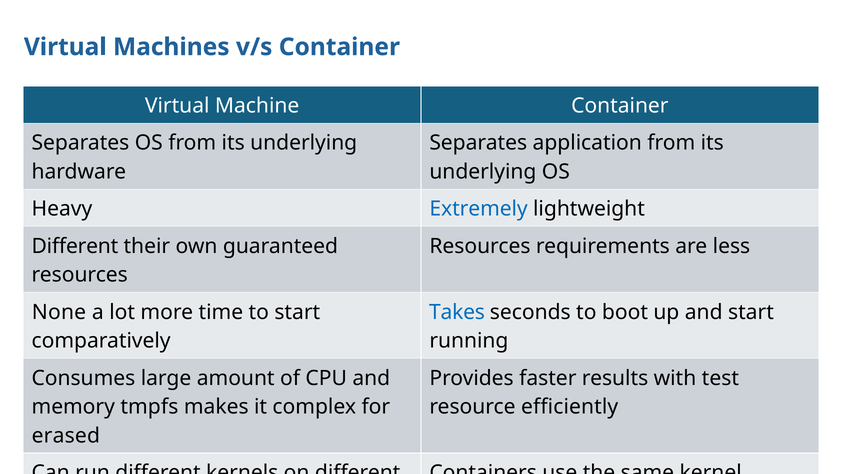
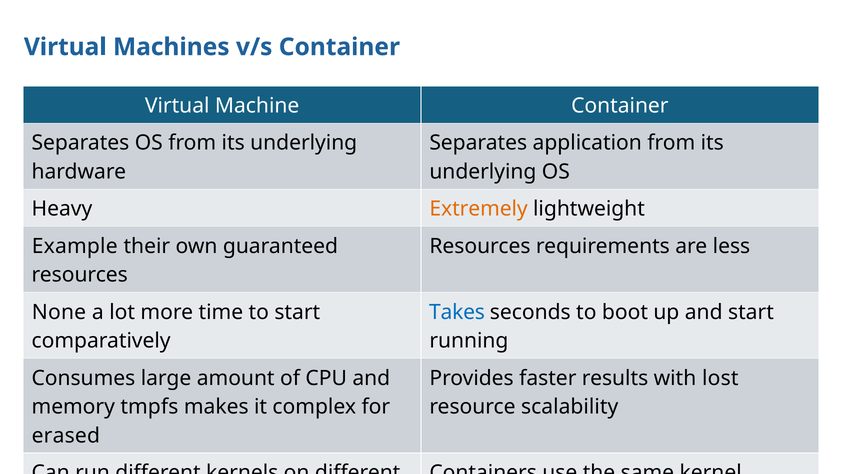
Extremely colour: blue -> orange
Different at (75, 246): Different -> Example
test: test -> lost
efficiently: efficiently -> scalability
